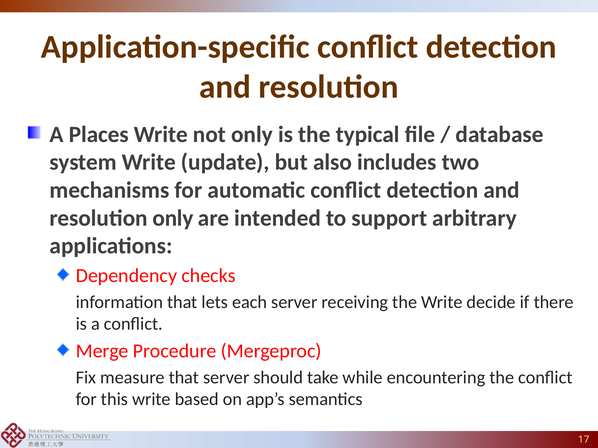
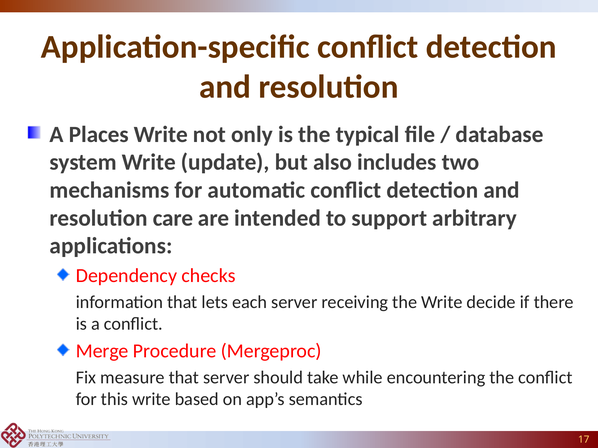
resolution only: only -> care
